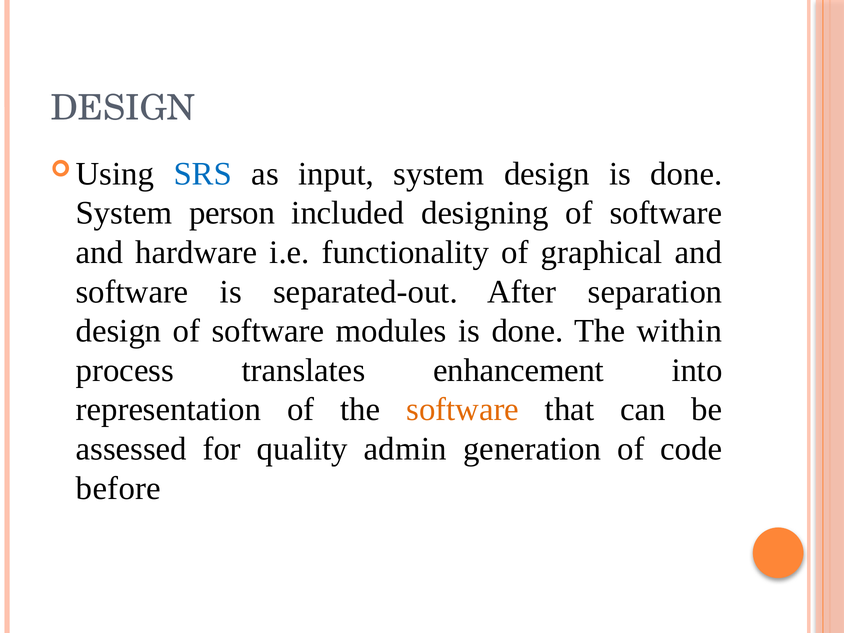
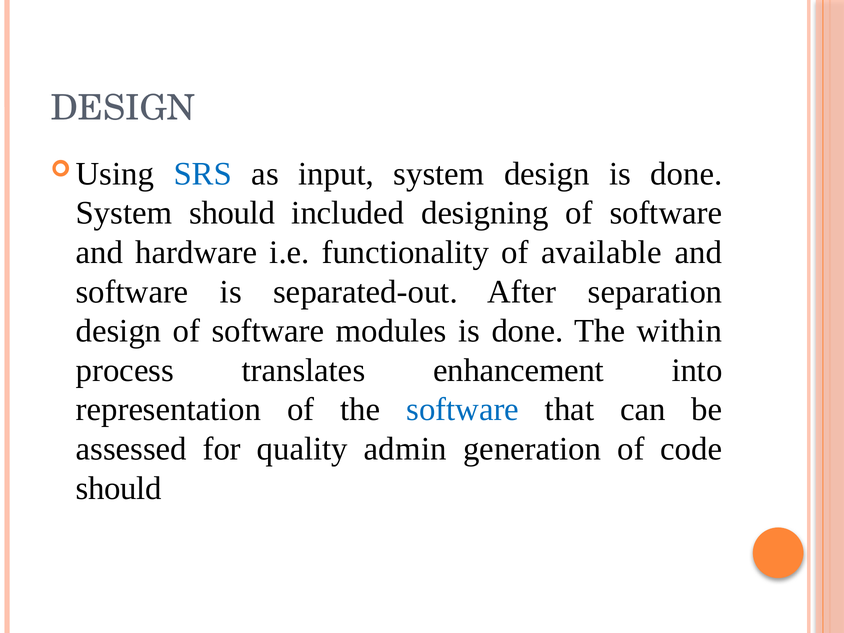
System person: person -> should
graphical: graphical -> available
software at (463, 410) colour: orange -> blue
before at (118, 488): before -> should
